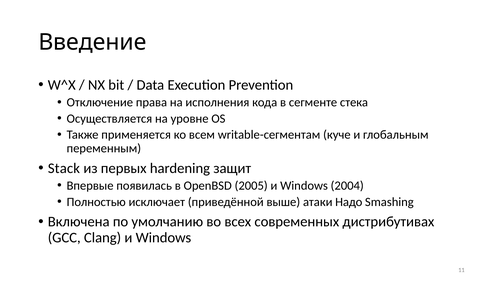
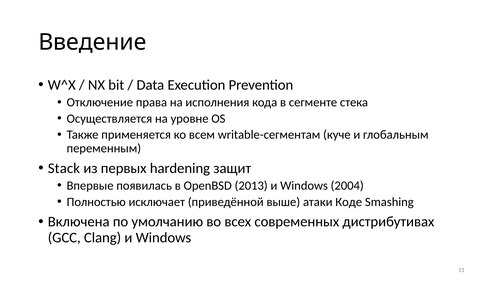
2005: 2005 -> 2013
Надо: Надо -> Коде
